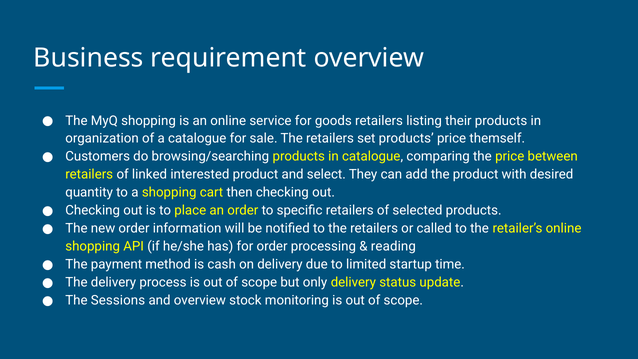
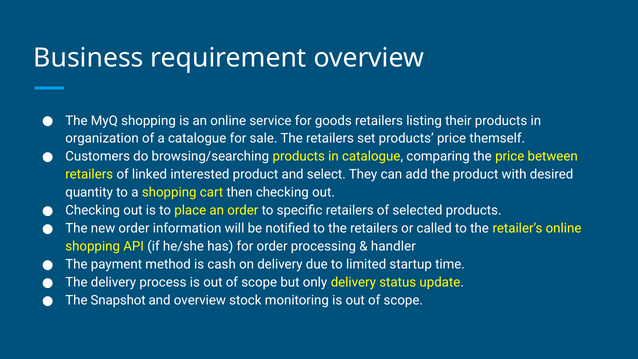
reading: reading -> handler
Sessions: Sessions -> Snapshot
